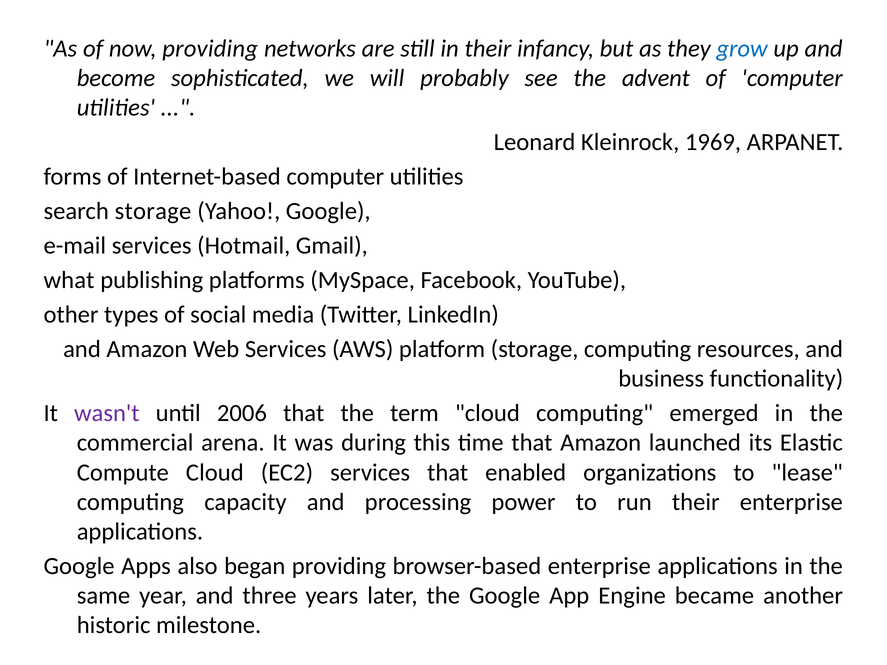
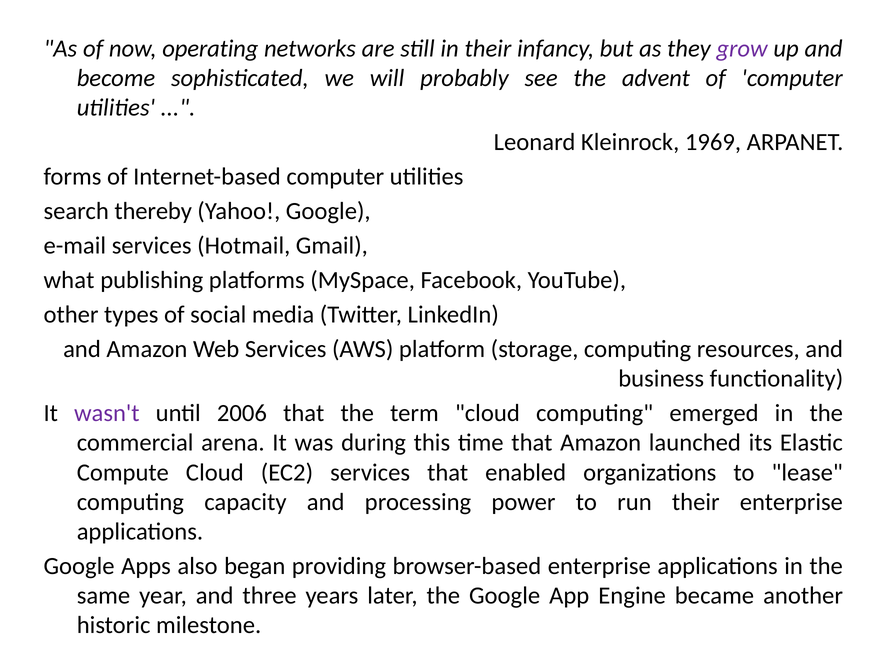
now providing: providing -> operating
grow colour: blue -> purple
search storage: storage -> thereby
